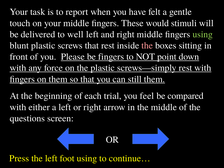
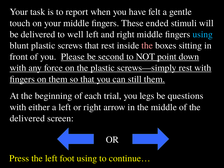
would: would -> ended
using at (203, 34) colour: light green -> light blue
be fingers: fingers -> second
feel: feel -> legs
compared: compared -> questions
questions at (27, 118): questions -> delivered
